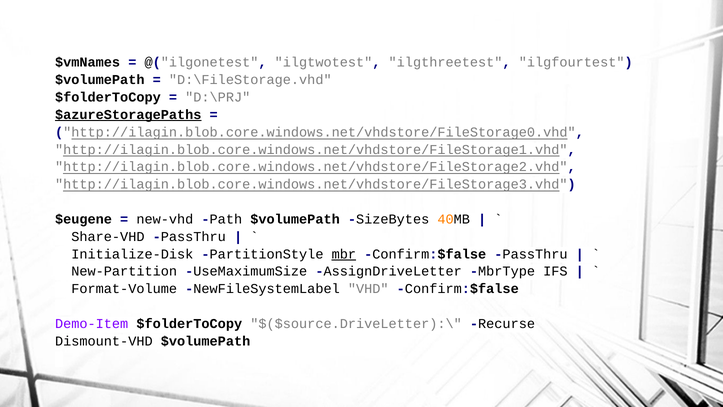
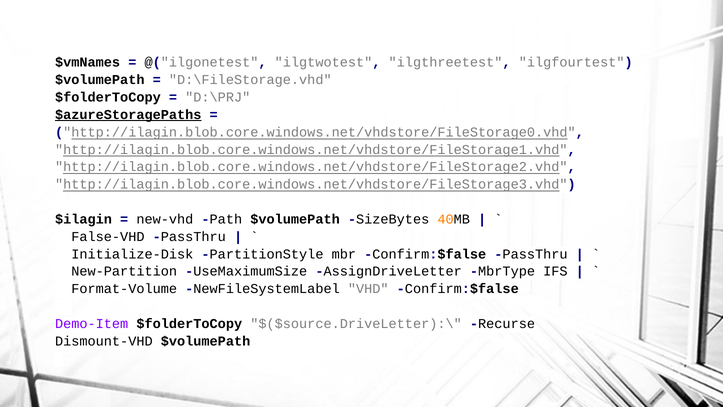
$eugene: $eugene -> $ilagin
Share-VHD: Share-VHD -> False-VHD
mbr underline: present -> none
